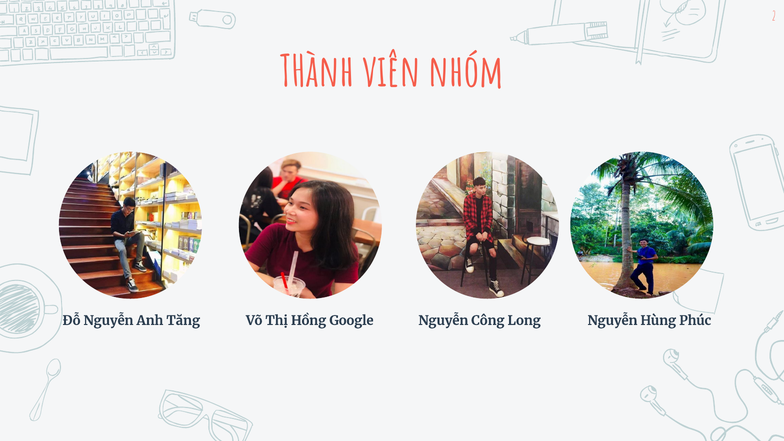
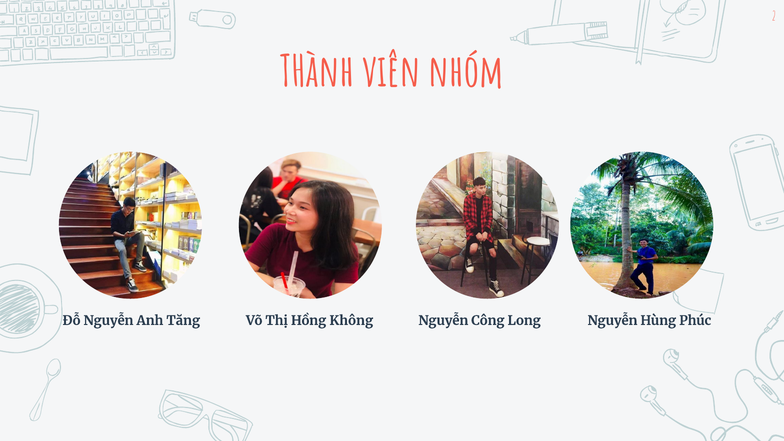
Google: Google -> Không
